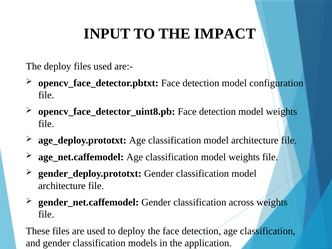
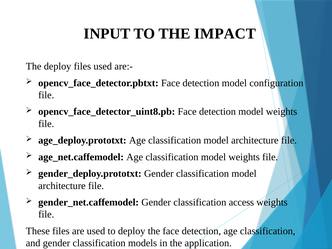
across: across -> access
